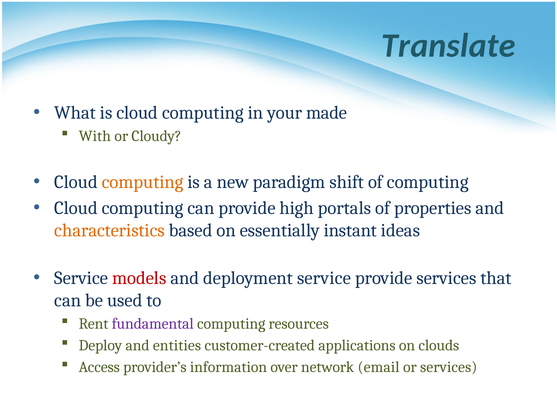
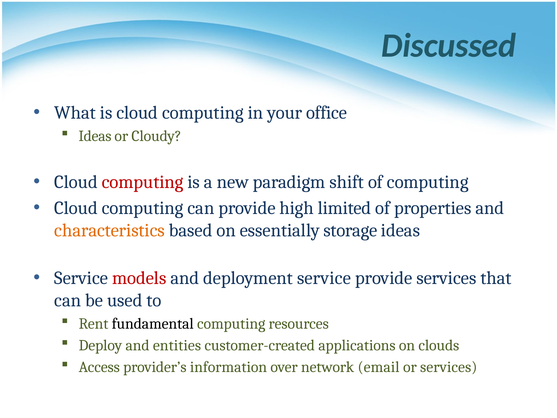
Translate: Translate -> Discussed
made: made -> office
With at (95, 136): With -> Ideas
computing at (143, 182) colour: orange -> red
portals: portals -> limited
instant: instant -> storage
fundamental colour: purple -> black
